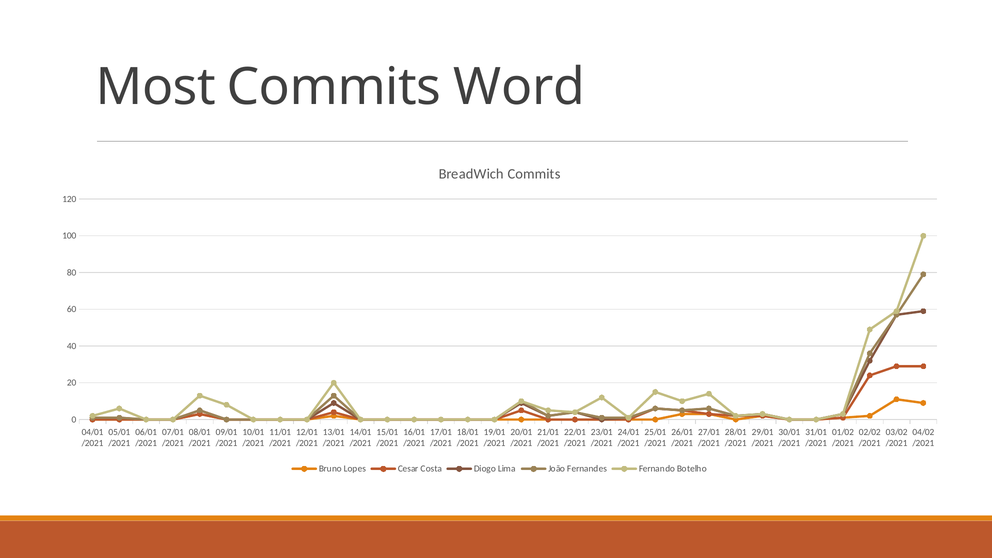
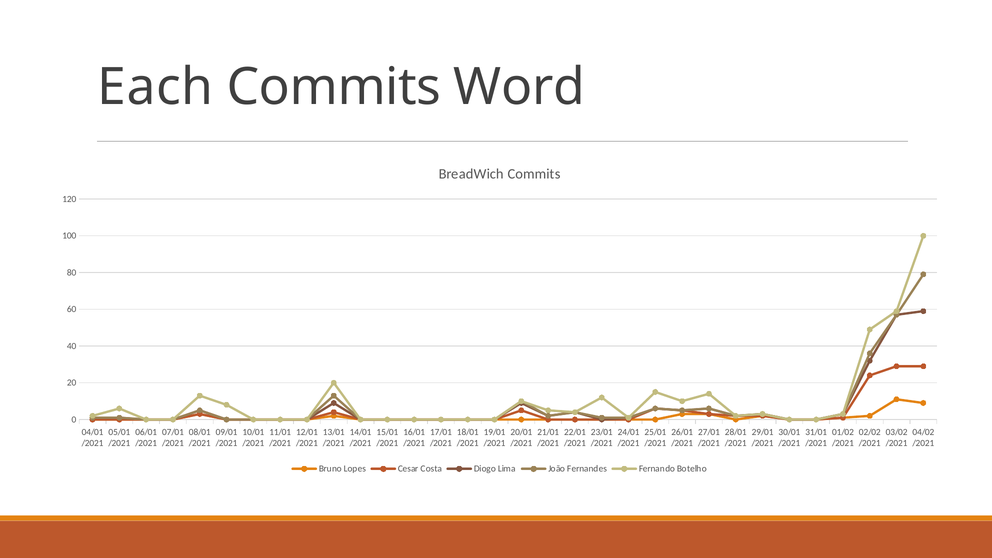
Most: Most -> Each
